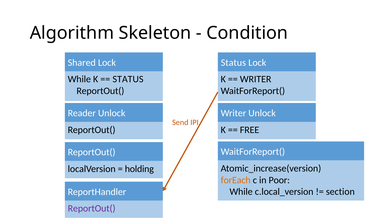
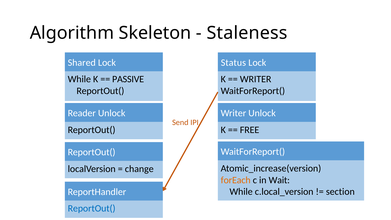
Condition: Condition -> Staleness
STATUS at (128, 79): STATUS -> PASSIVE
holding: holding -> change
Poor: Poor -> Wait
ReportOut( at (92, 208) colour: purple -> blue
